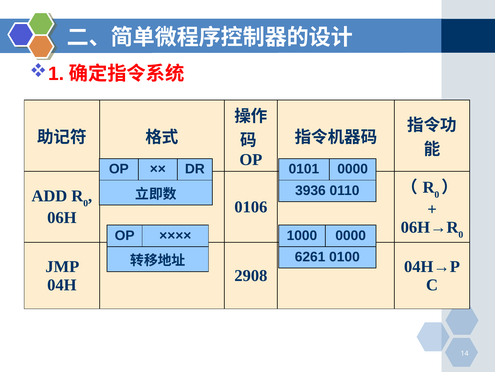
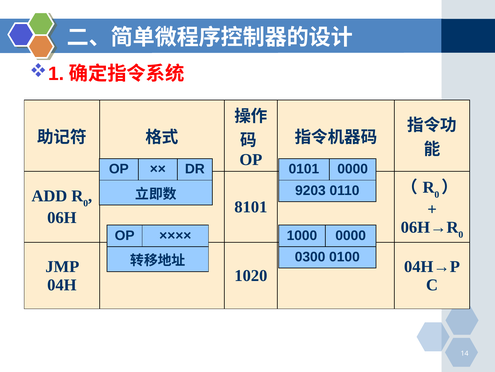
3936: 3936 -> 9203
0106: 0106 -> 8101
6261: 6261 -> 0300
2908: 2908 -> 1020
